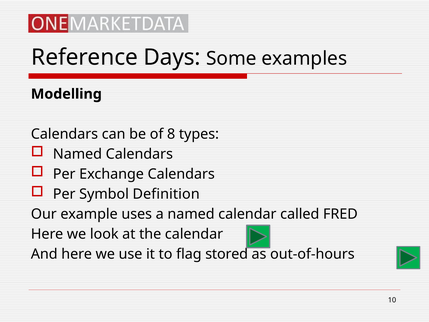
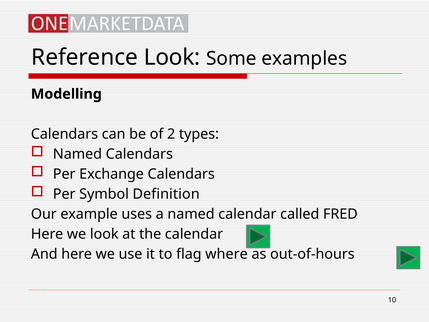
Reference Days: Days -> Look
8: 8 -> 2
stored: stored -> where
